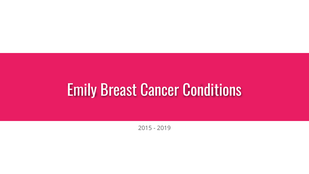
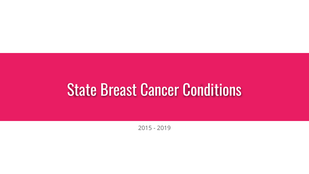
Emily: Emily -> State
